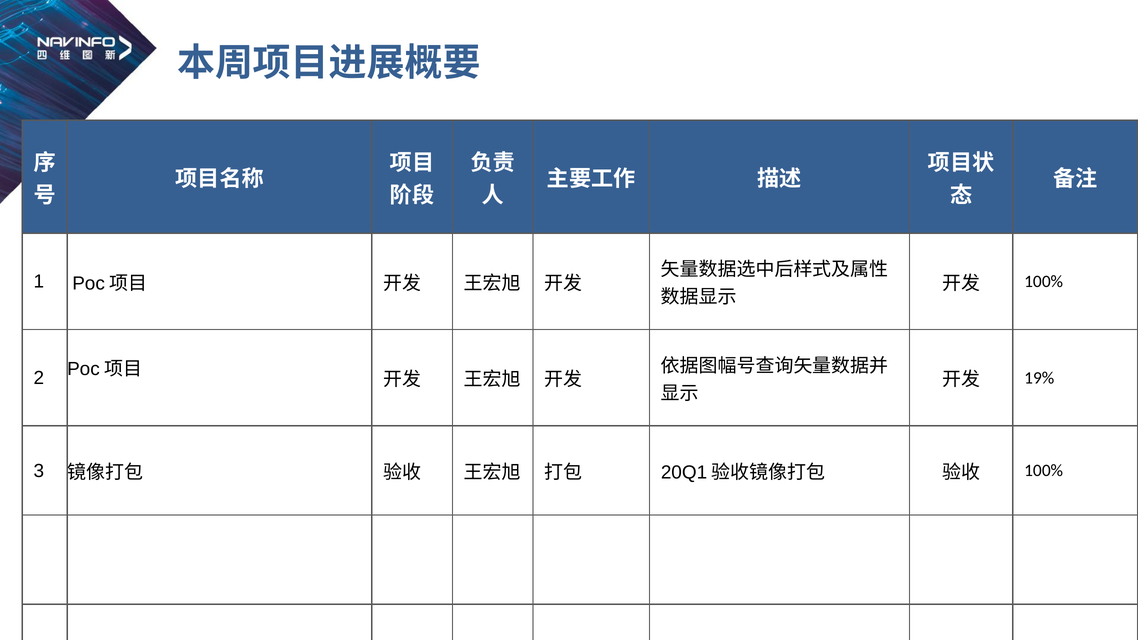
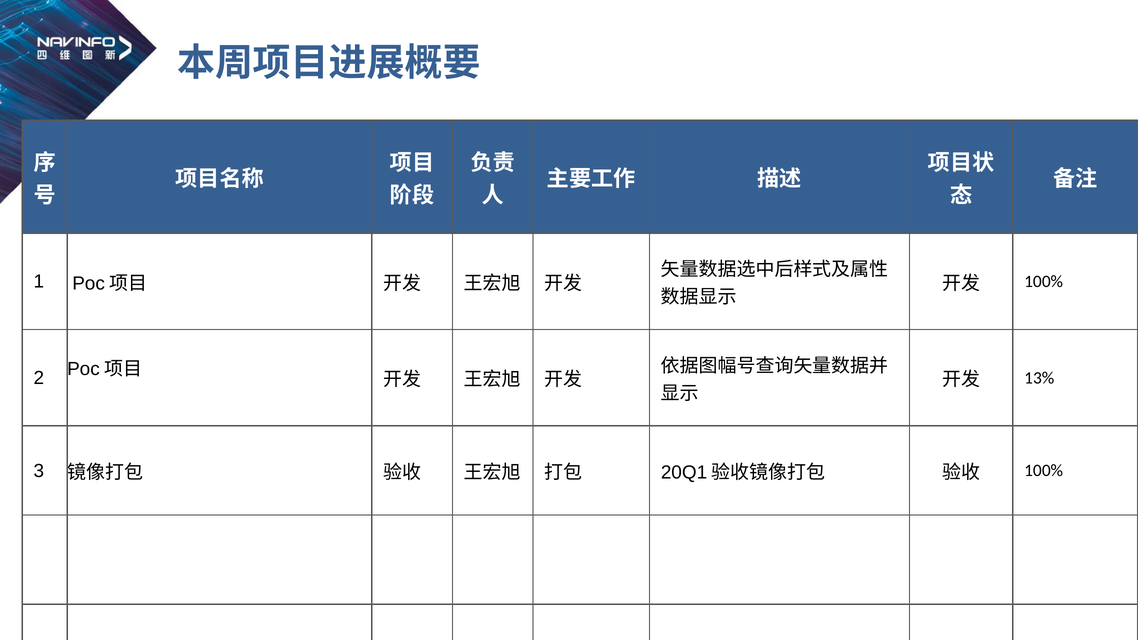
19%: 19% -> 13%
